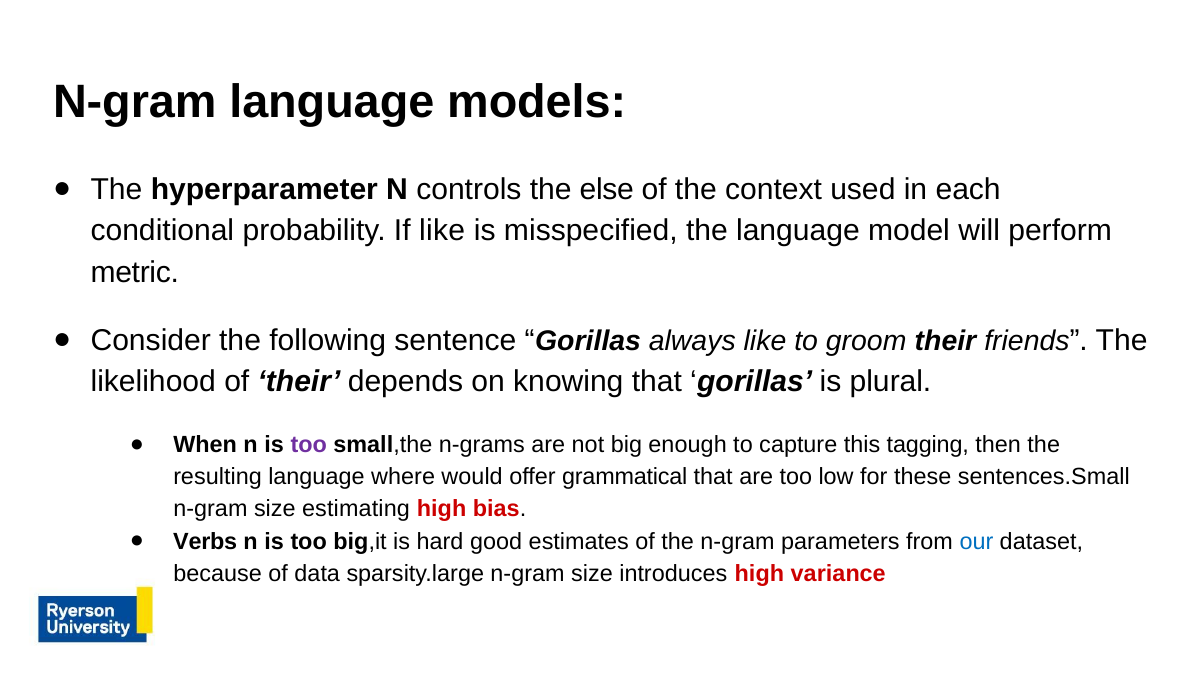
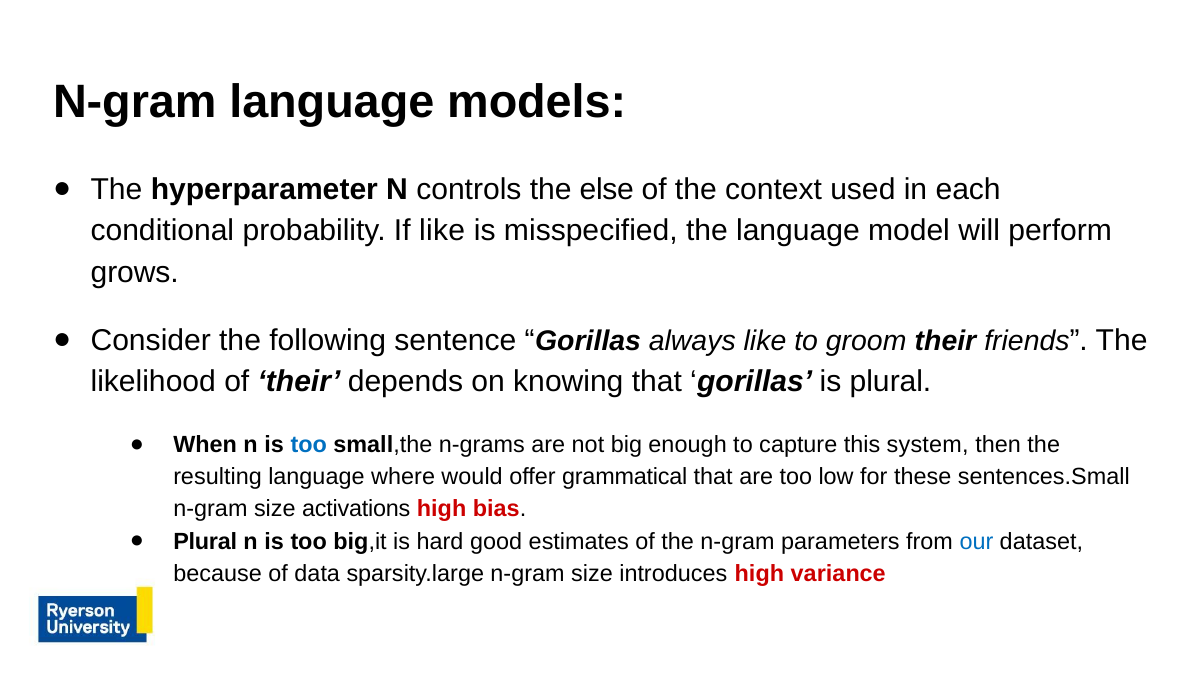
metric: metric -> grows
too at (309, 444) colour: purple -> blue
tagging: tagging -> system
estimating: estimating -> activations
Verbs at (205, 541): Verbs -> Plural
